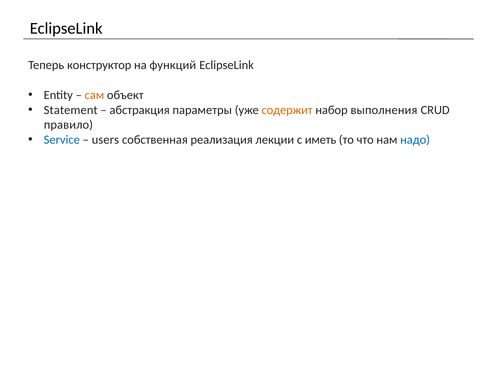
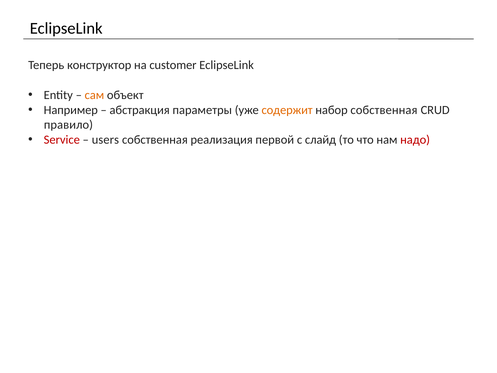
функций: функций -> customer
Statement: Statement -> Например
набор выполнения: выполнения -> собственная
Service colour: blue -> red
лекции: лекции -> первой
иметь: иметь -> слайд
надо colour: blue -> red
